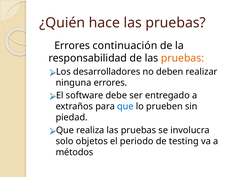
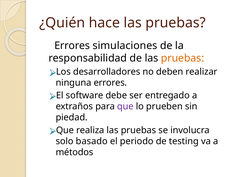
continuación: continuación -> simulaciones
que colour: blue -> purple
objetos: objetos -> basado
